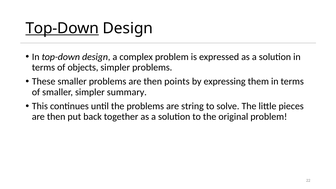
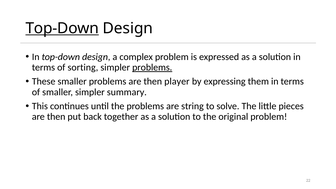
objects: objects -> sorting
problems at (152, 67) underline: none -> present
points: points -> player
